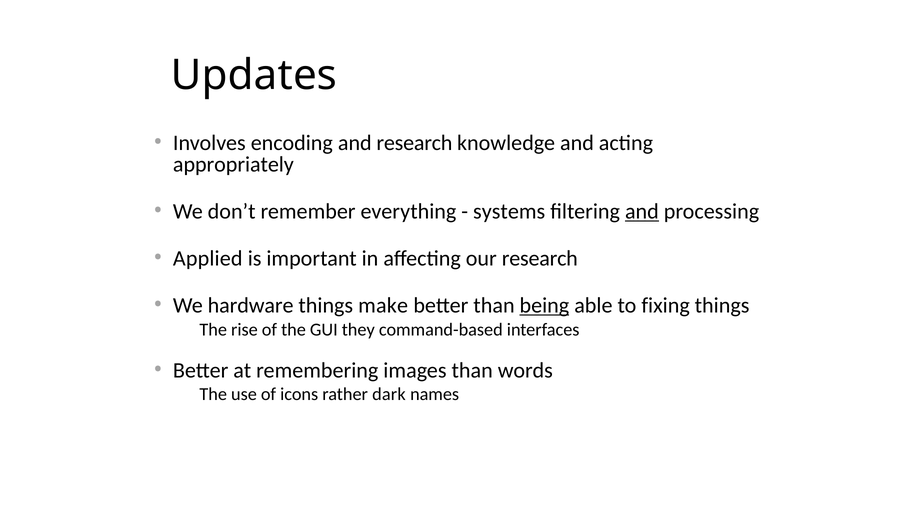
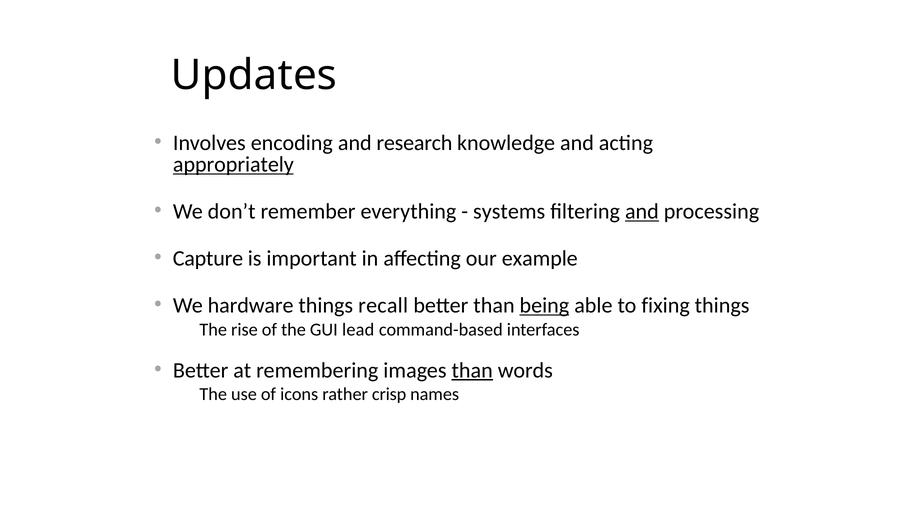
appropriately underline: none -> present
Applied: Applied -> Capture
our research: research -> example
make: make -> recall
they: they -> lead
than at (472, 370) underline: none -> present
dark: dark -> crisp
